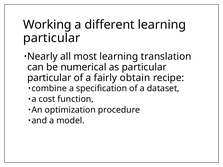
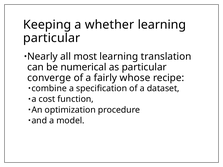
Working: Working -> Keeping
diﬀerent: diﬀerent -> whether
particular at (49, 78): particular -> converge
obtain: obtain -> whose
